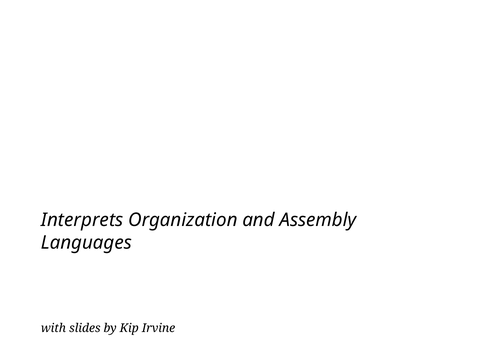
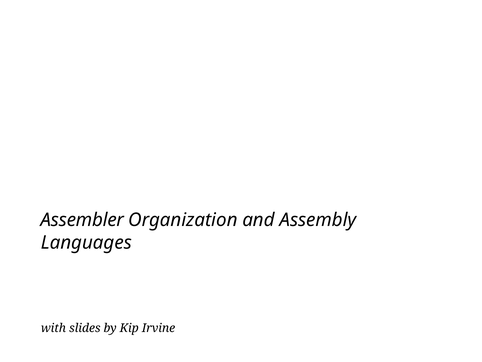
Interprets: Interprets -> Assembler
